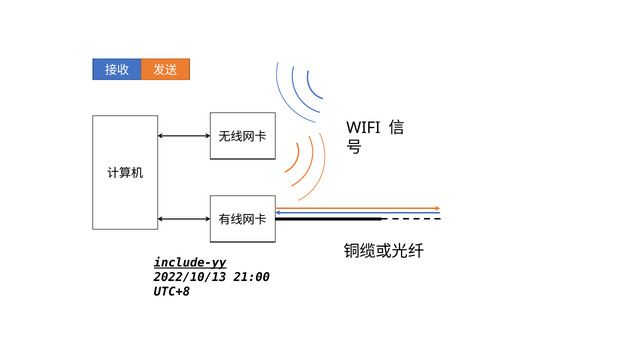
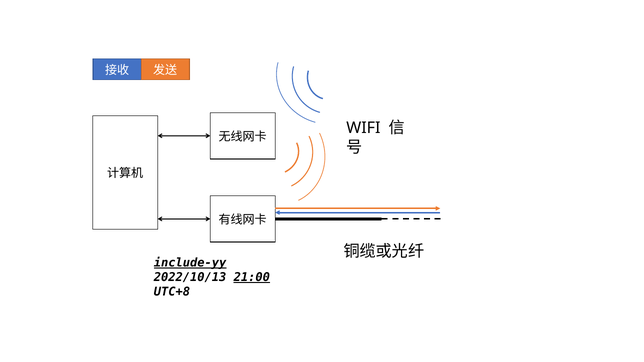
21:00 underline: none -> present
